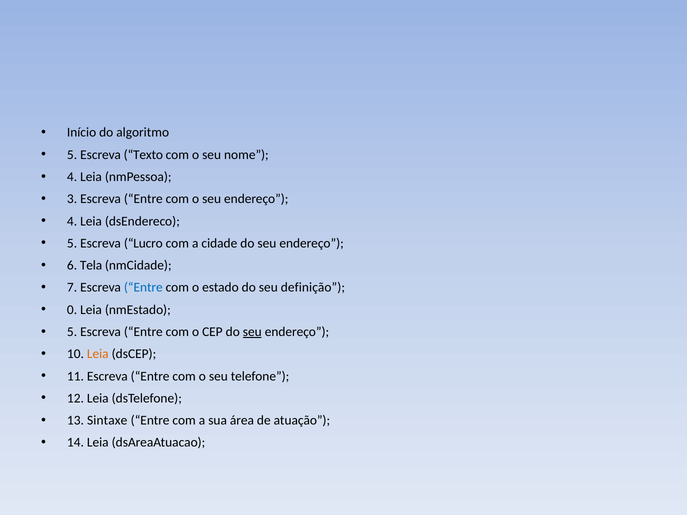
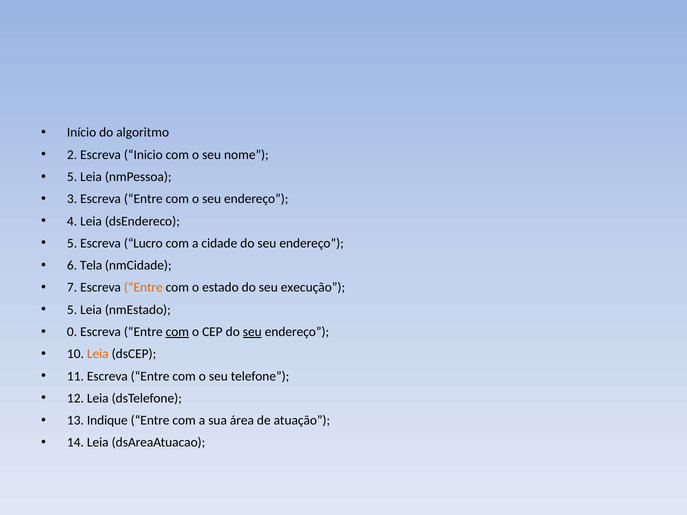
5 at (72, 155): 5 -> 2
Texto: Texto -> Inicio
4 at (72, 177): 4 -> 5
Entre at (143, 288) colour: blue -> orange
definição: definição -> execução
0 at (72, 310): 0 -> 5
5 at (72, 332): 5 -> 0
com at (177, 332) underline: none -> present
Sintaxe: Sintaxe -> Indique
